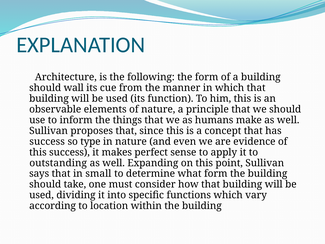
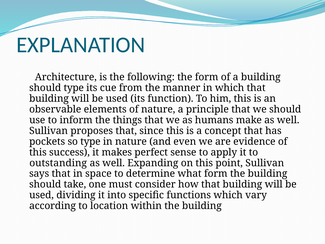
should wall: wall -> type
success at (47, 141): success -> pockets
small: small -> space
